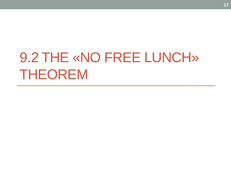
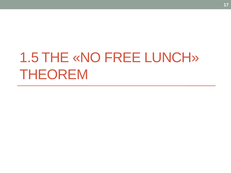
9.2: 9.2 -> 1.5
